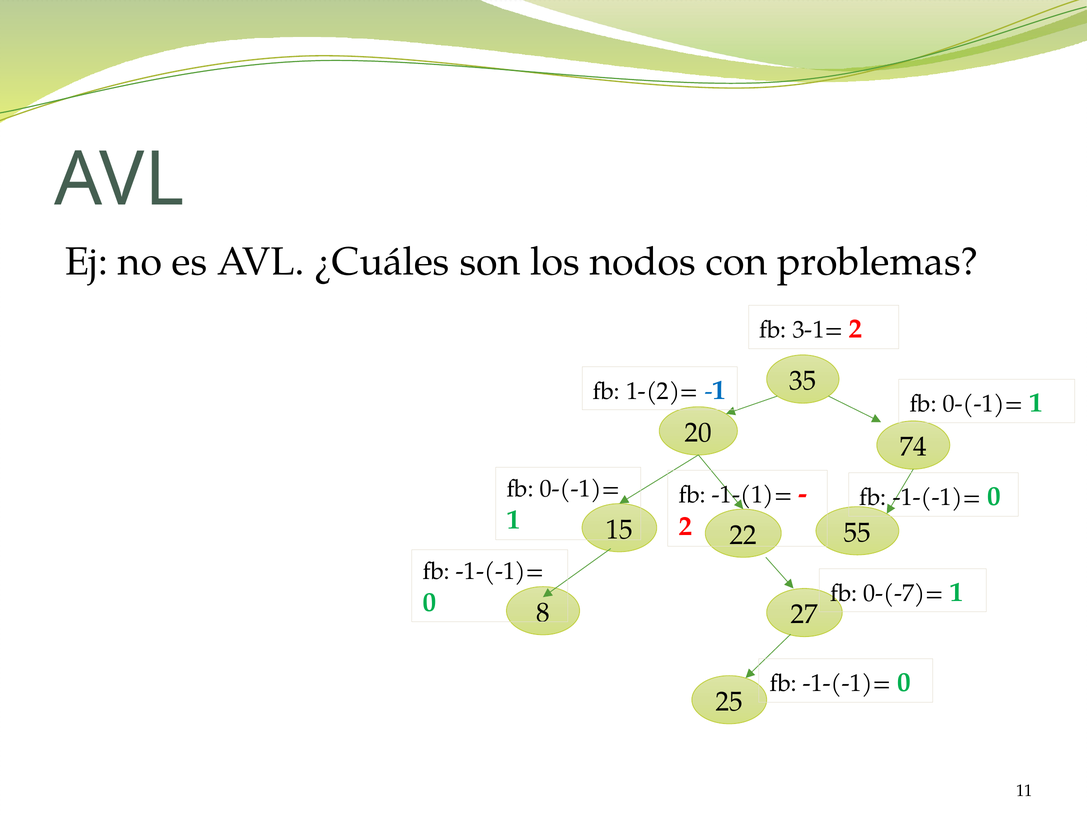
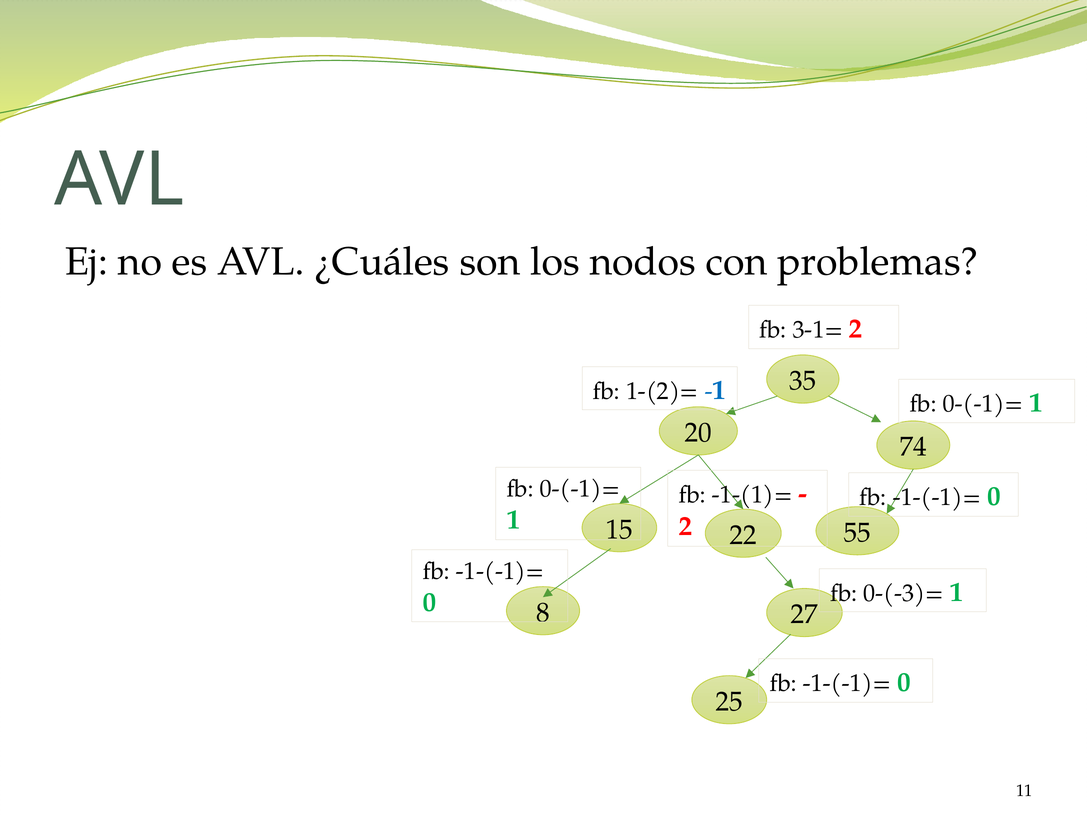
0-(-7)=: 0-(-7)= -> 0-(-3)=
